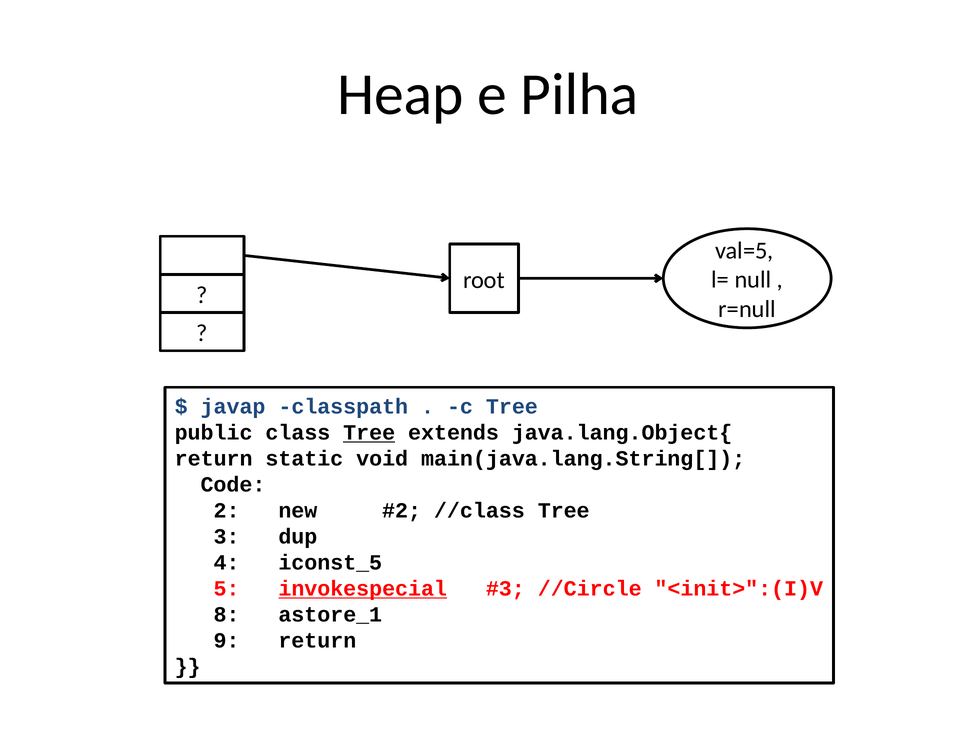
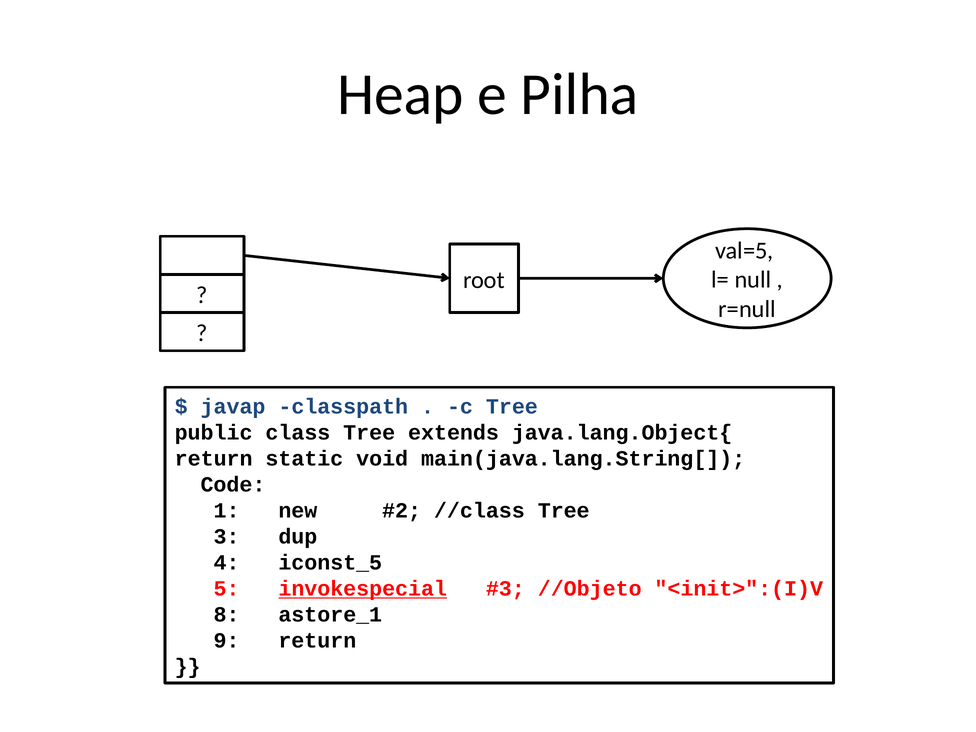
Tree at (369, 433) underline: present -> none
2: 2 -> 1
//Circle: //Circle -> //Objeto
